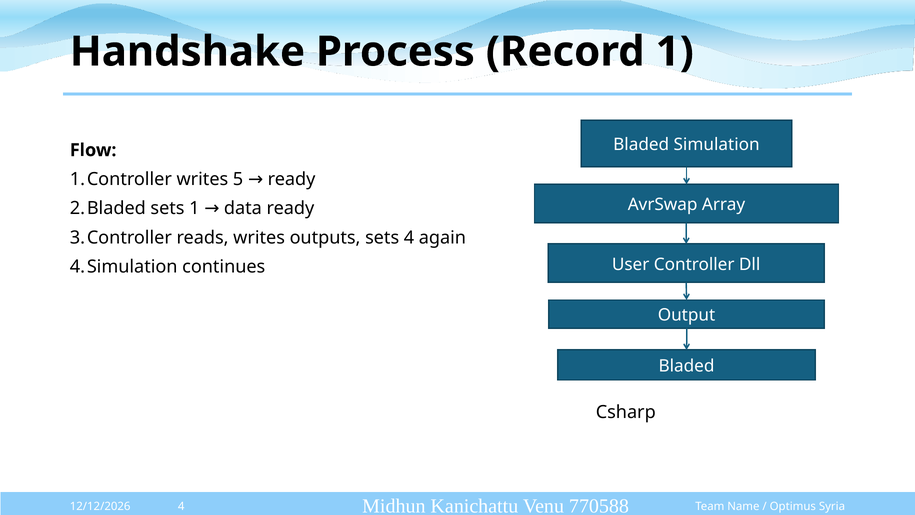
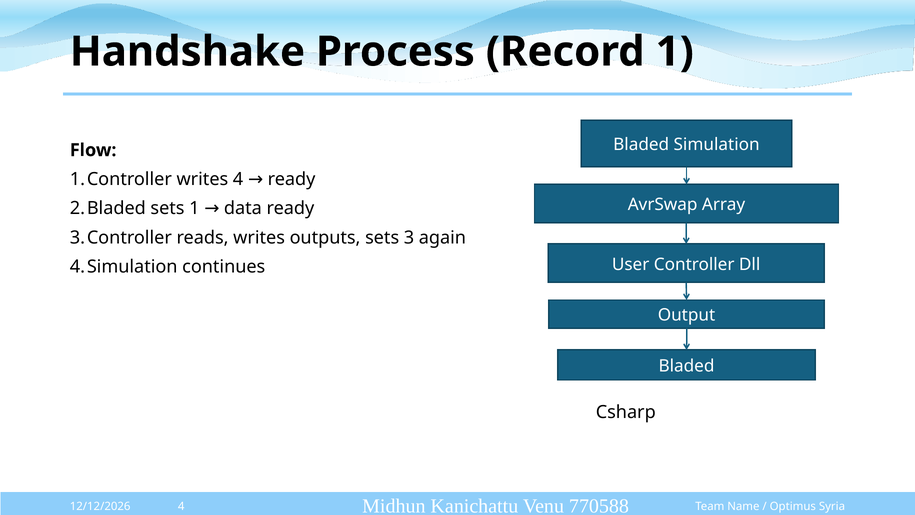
writes 5: 5 -> 4
sets 4: 4 -> 3
